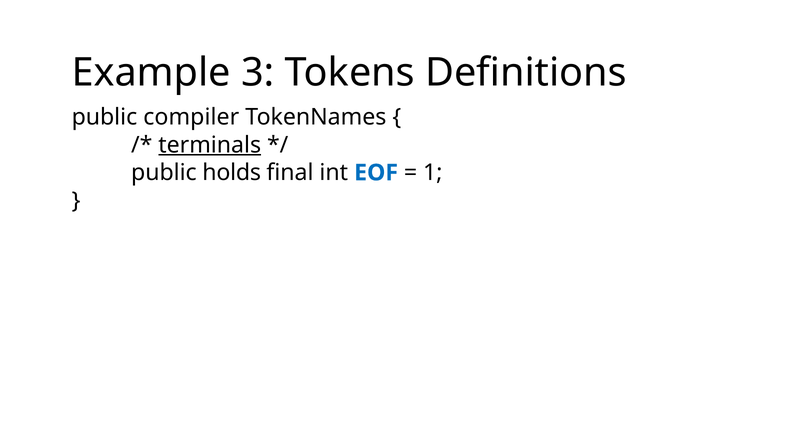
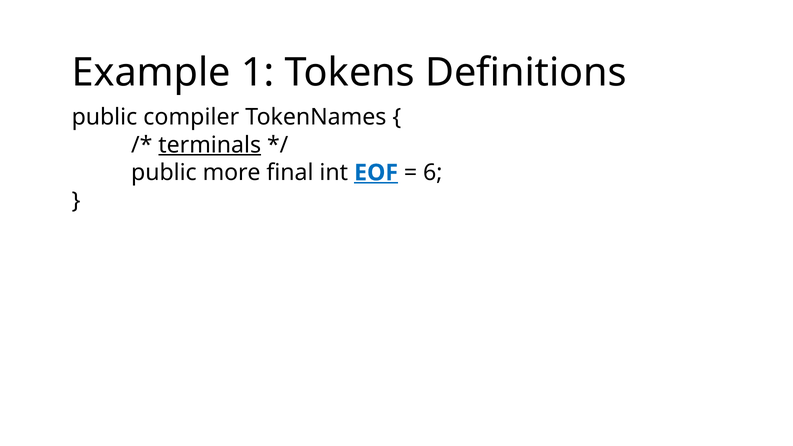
3: 3 -> 1
holds: holds -> more
EOF underline: none -> present
1: 1 -> 6
